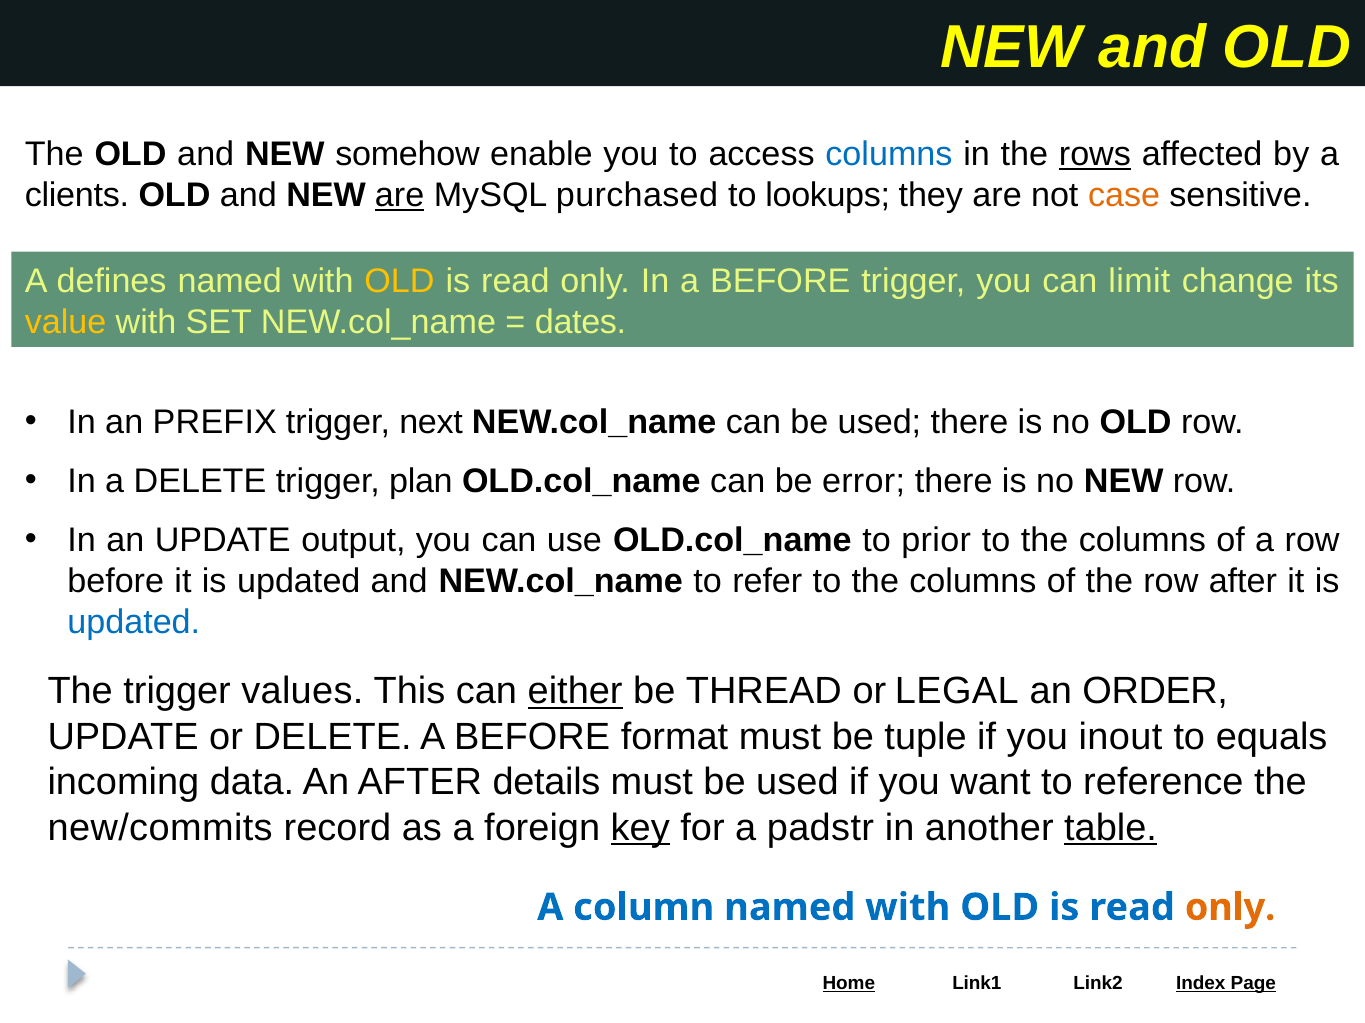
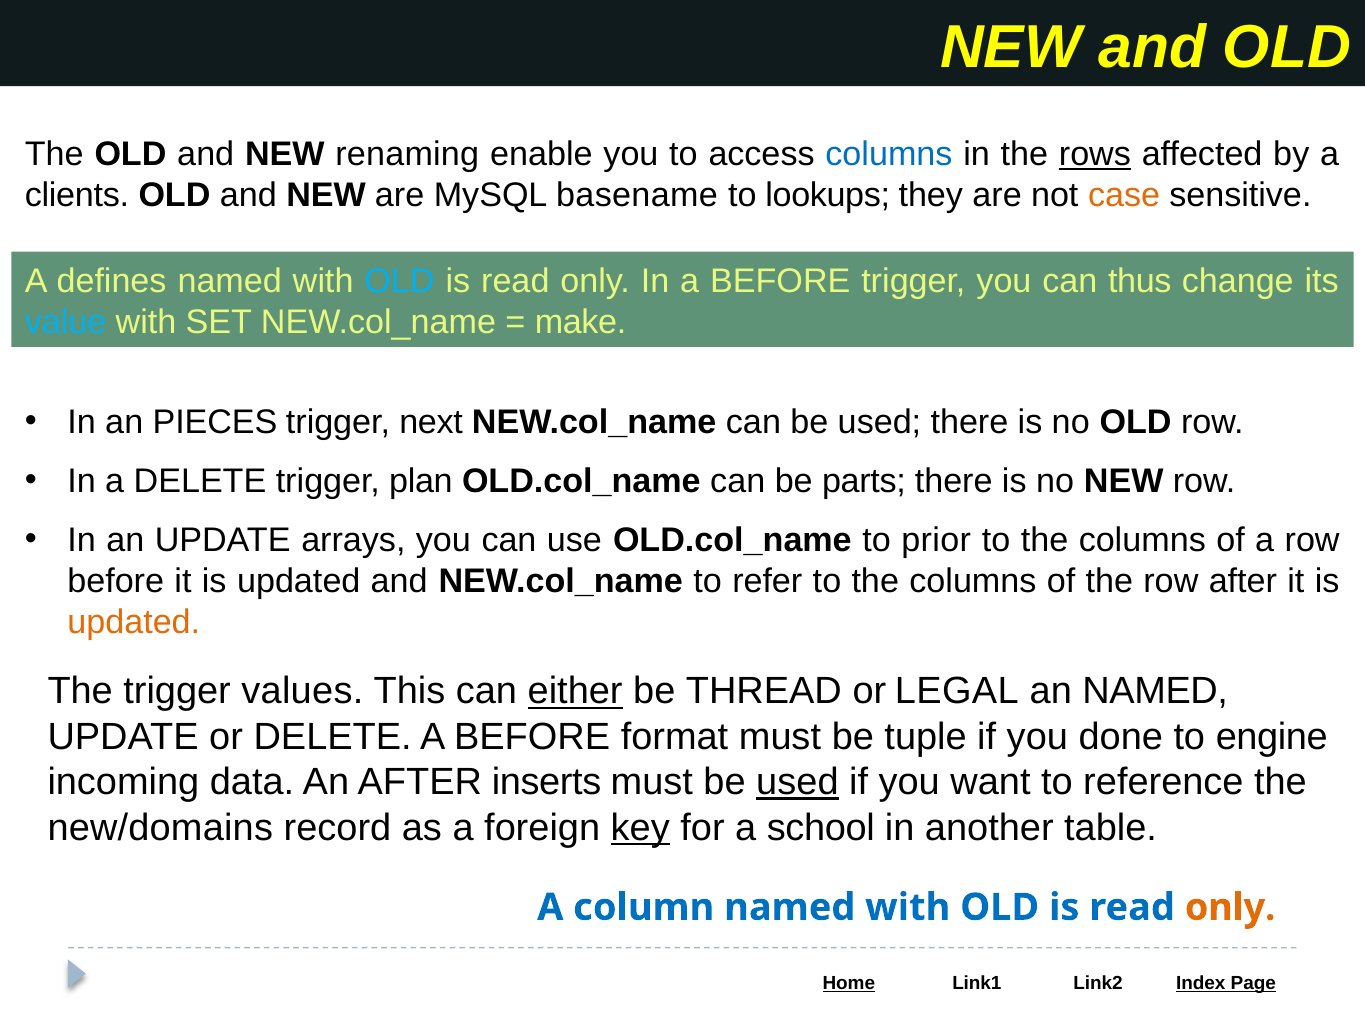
somehow: somehow -> renaming
are at (400, 196) underline: present -> none
purchased: purchased -> basename
OLD at (400, 282) colour: yellow -> light blue
limit: limit -> thus
value colour: yellow -> light blue
dates: dates -> make
PREFIX: PREFIX -> PIECES
error: error -> parts
output: output -> arrays
updated at (134, 622) colour: blue -> orange
an ORDER: ORDER -> NAMED
inout: inout -> done
equals: equals -> engine
details: details -> inserts
used at (797, 783) underline: none -> present
new/commits: new/commits -> new/domains
padstr: padstr -> school
table underline: present -> none
